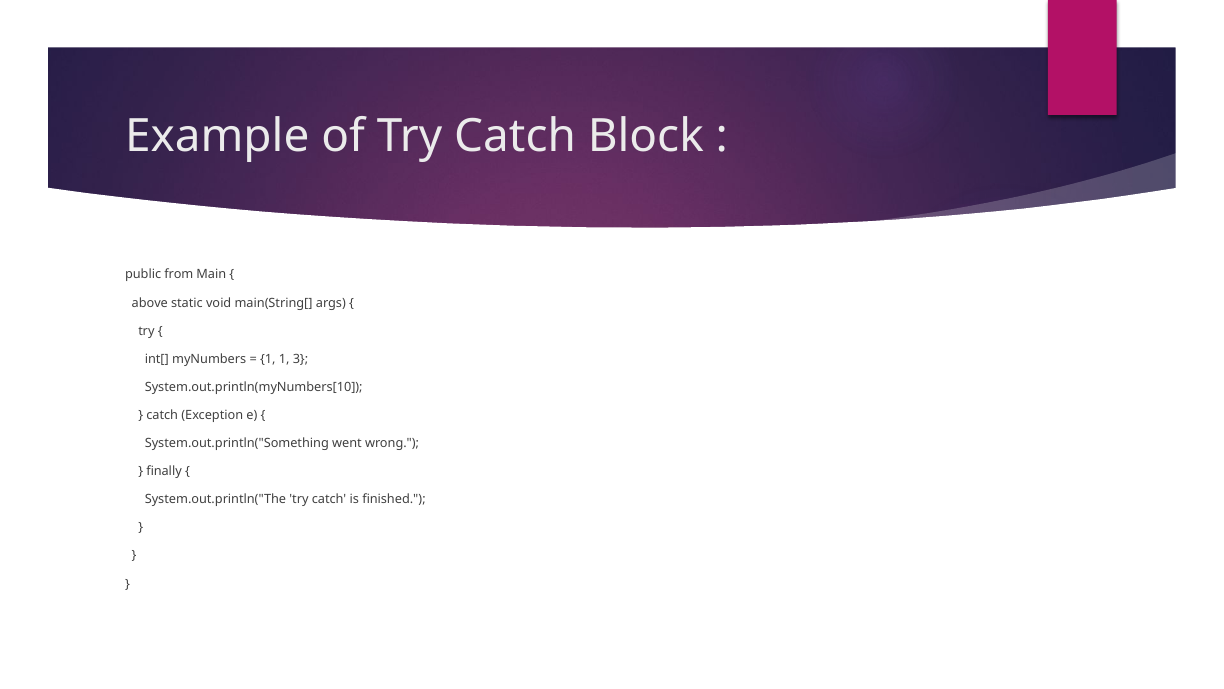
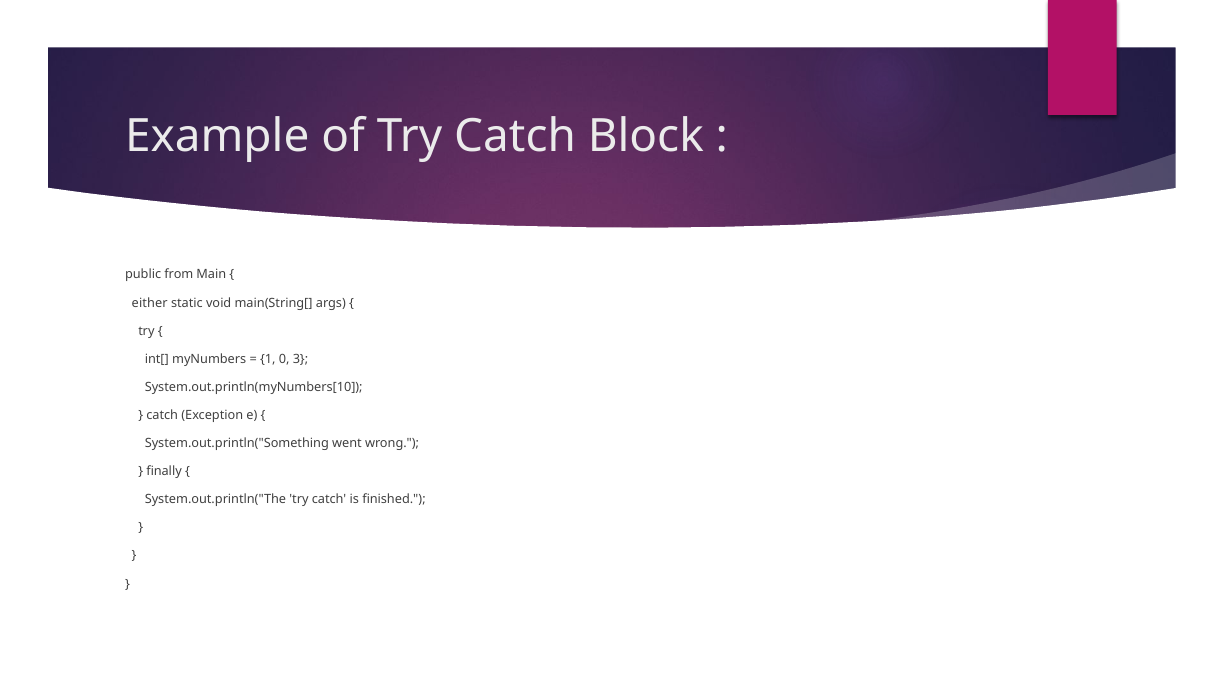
above: above -> either
1 1: 1 -> 0
